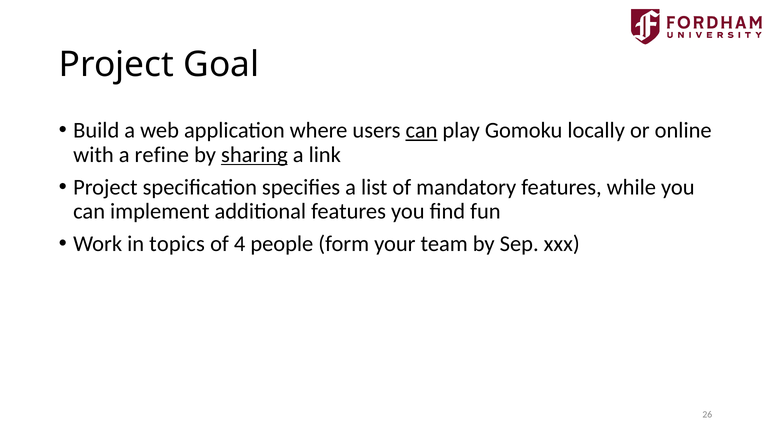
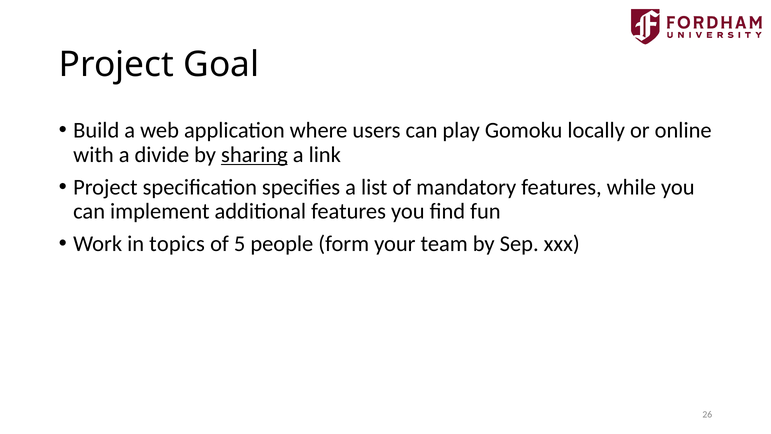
can at (421, 130) underline: present -> none
refine: refine -> divide
4: 4 -> 5
